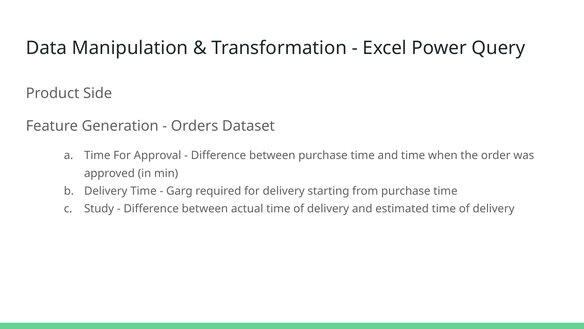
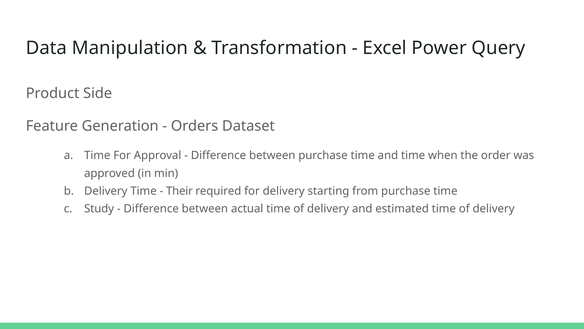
Garg: Garg -> Their
